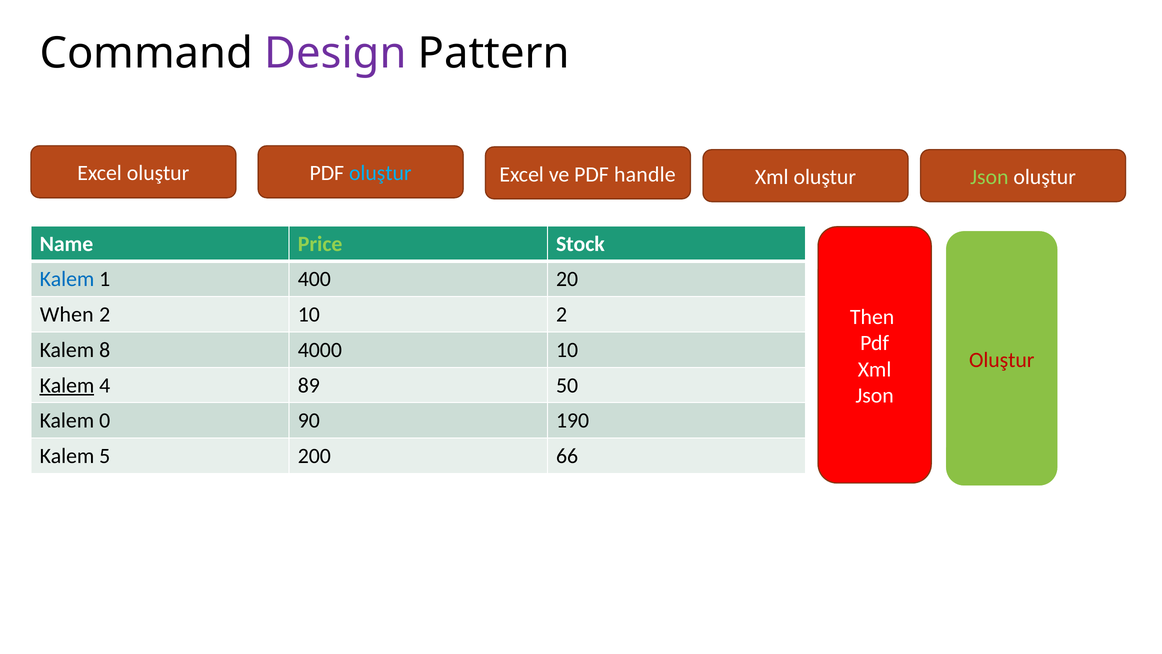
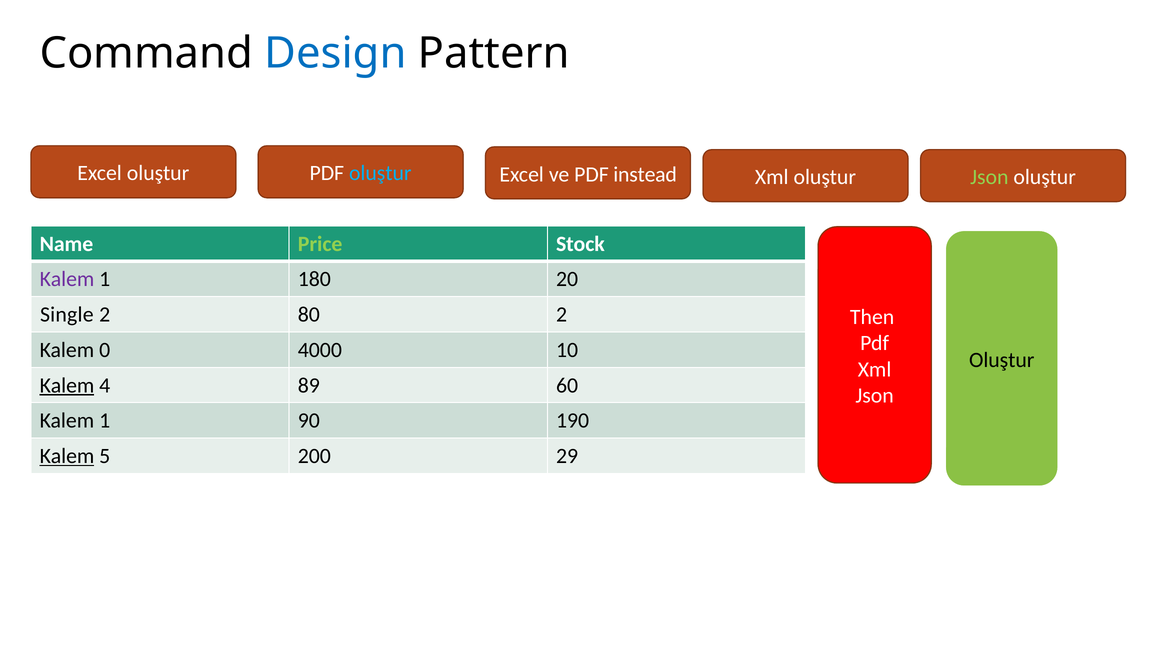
Design colour: purple -> blue
handle: handle -> instead
Kalem at (67, 279) colour: blue -> purple
400: 400 -> 180
When: When -> Single
2 10: 10 -> 80
8: 8 -> 0
Oluştur at (1002, 360) colour: red -> black
50: 50 -> 60
0 at (105, 420): 0 -> 1
Kalem at (67, 456) underline: none -> present
66: 66 -> 29
